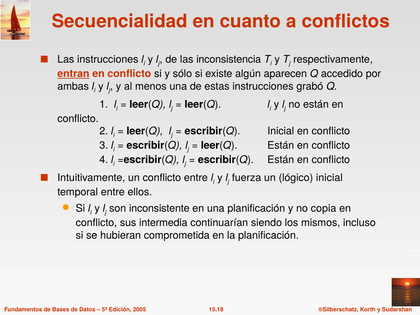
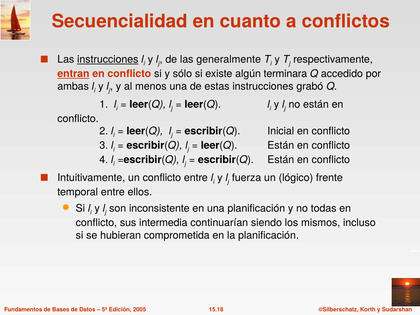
instrucciones at (108, 59) underline: none -> present
inconsistencia: inconsistencia -> generalmente
aparecen: aparecen -> terminara
lógico inicial: inicial -> frente
copia: copia -> todas
